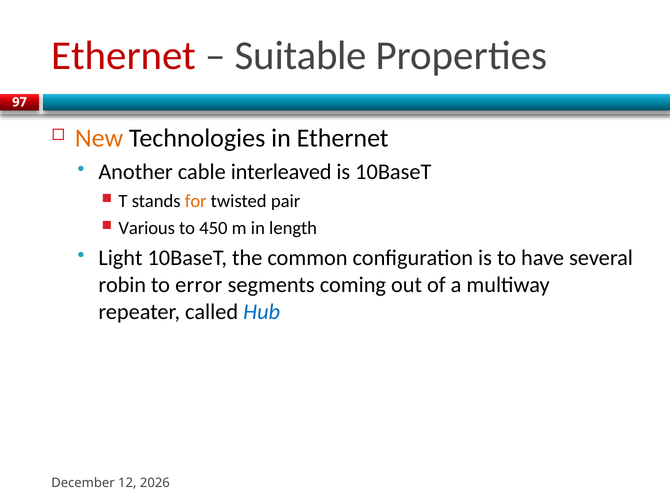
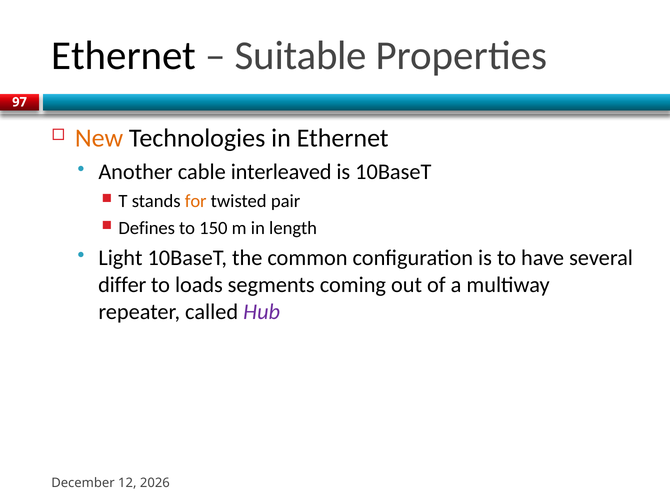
Ethernet at (124, 56) colour: red -> black
Various: Various -> Defines
450: 450 -> 150
robin: robin -> differ
error: error -> loads
Hub colour: blue -> purple
